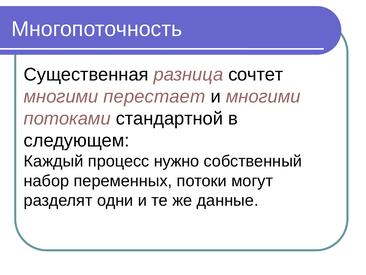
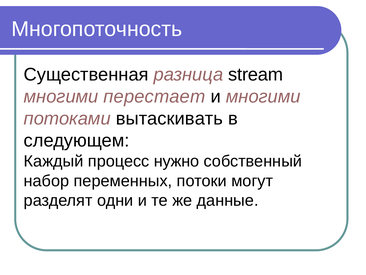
сочтет: сочтет -> stream
стандартной: стандартной -> вытаскивать
